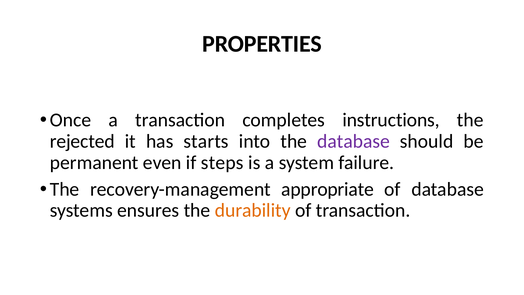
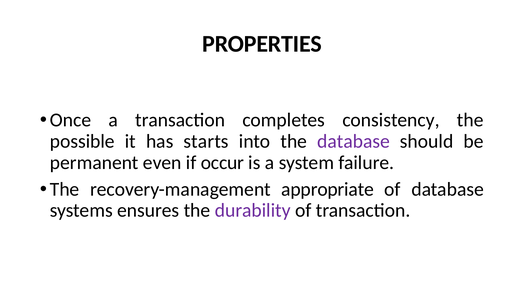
instructions: instructions -> consistency
rejected: rejected -> possible
steps: steps -> occur
durability colour: orange -> purple
